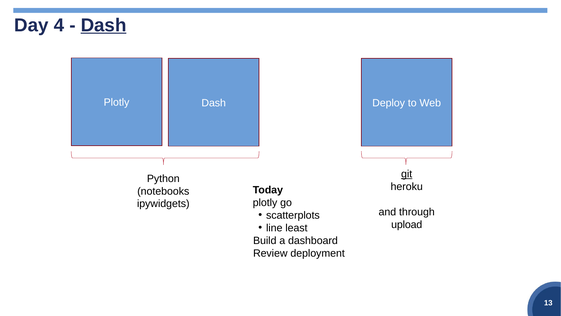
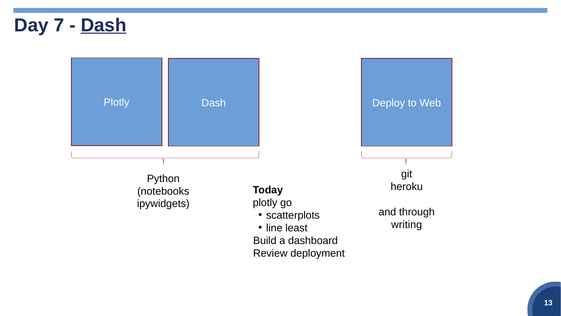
4: 4 -> 7
git underline: present -> none
upload: upload -> writing
